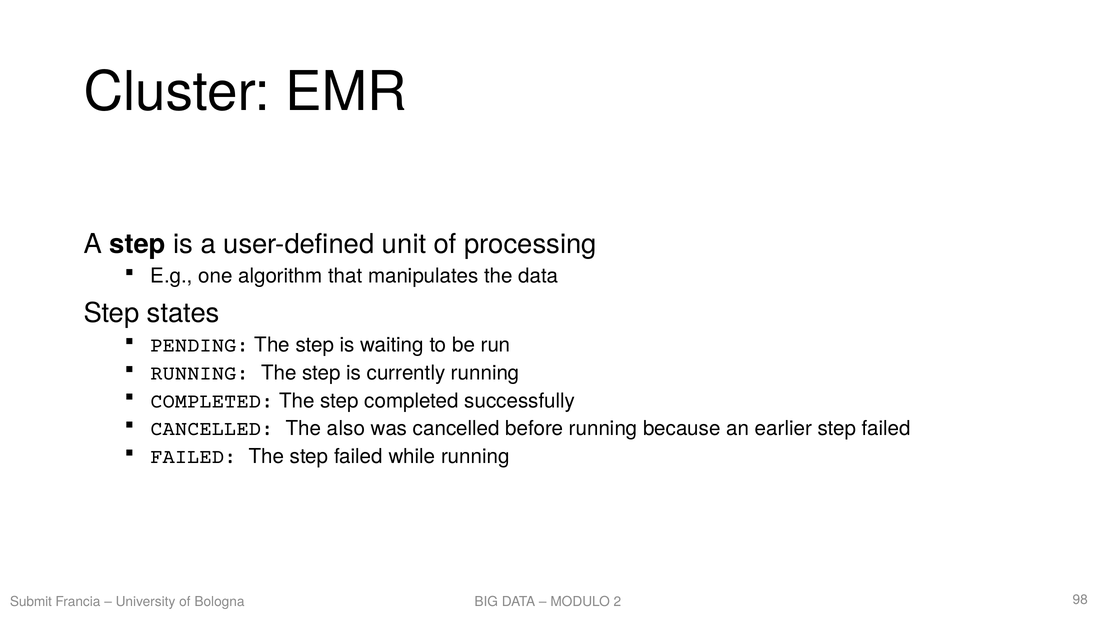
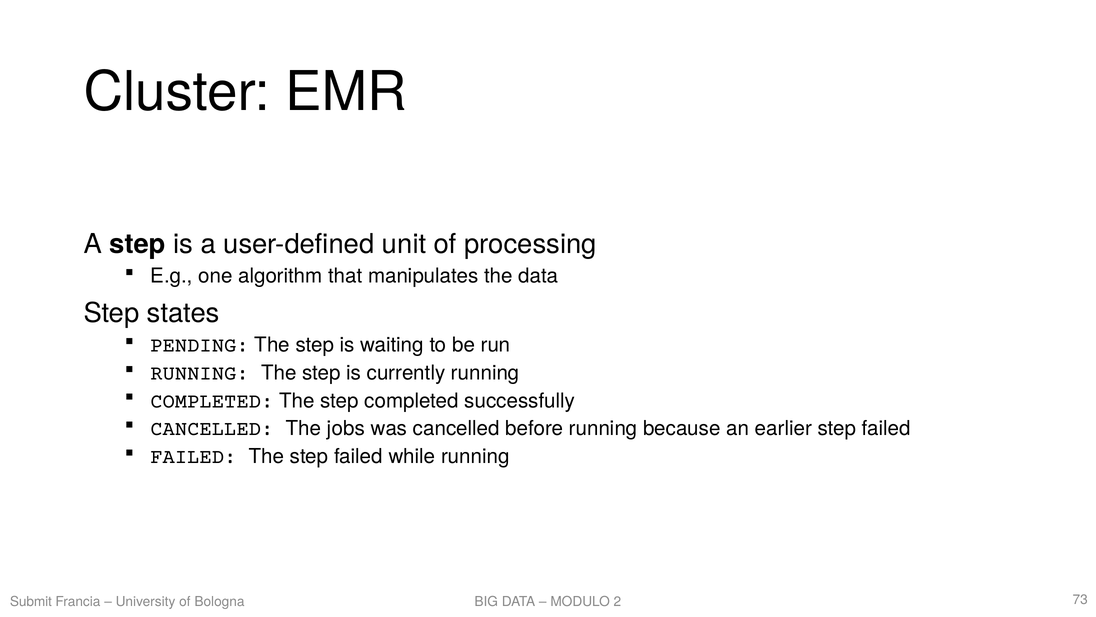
also: also -> jobs
98: 98 -> 73
